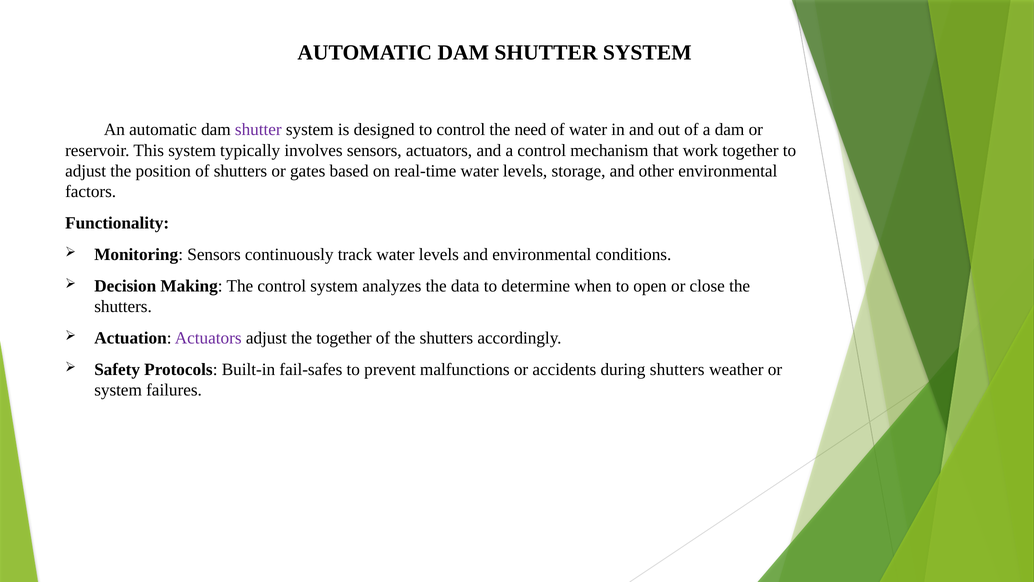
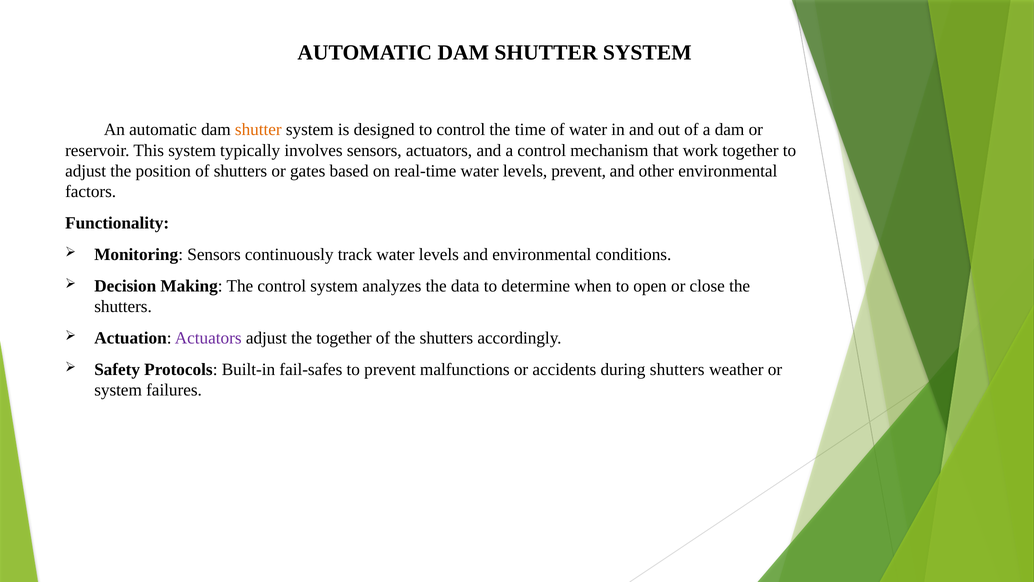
shutter at (258, 130) colour: purple -> orange
need: need -> time
levels storage: storage -> prevent
